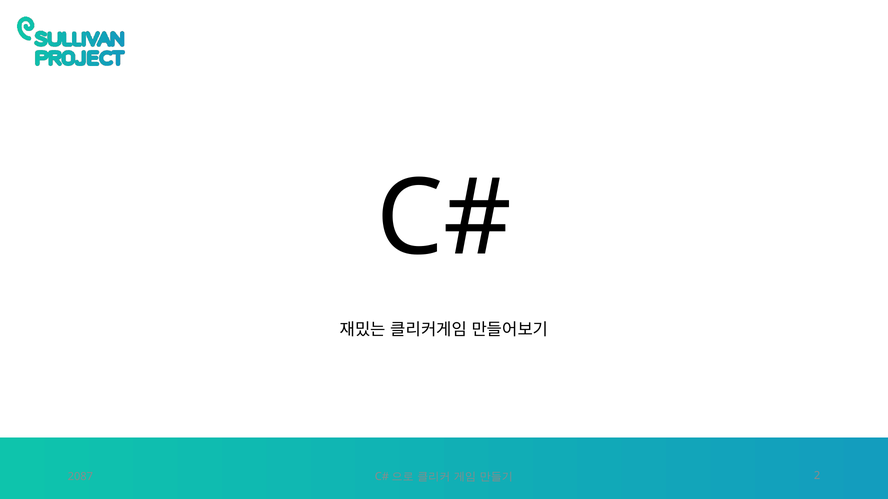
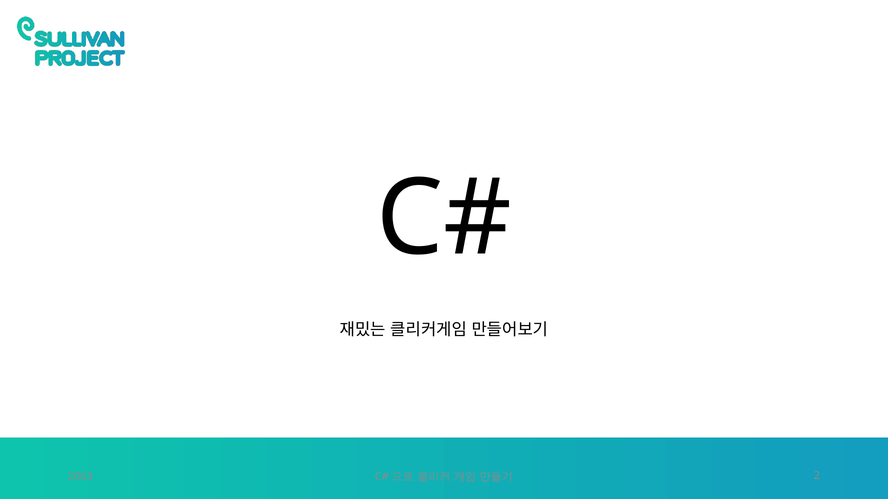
2087: 2087 -> 2063
